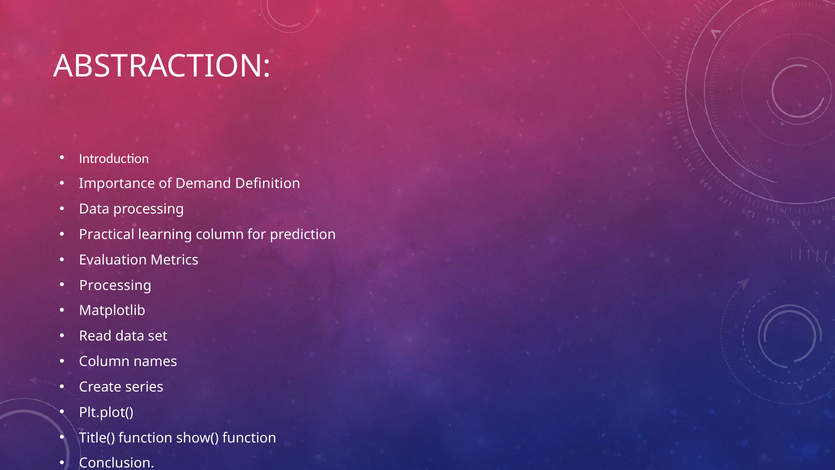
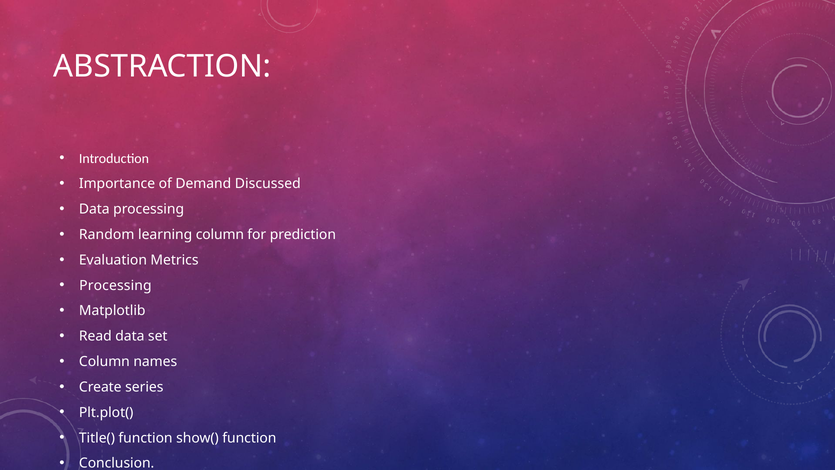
Definition: Definition -> Discussed
Practical: Practical -> Random
